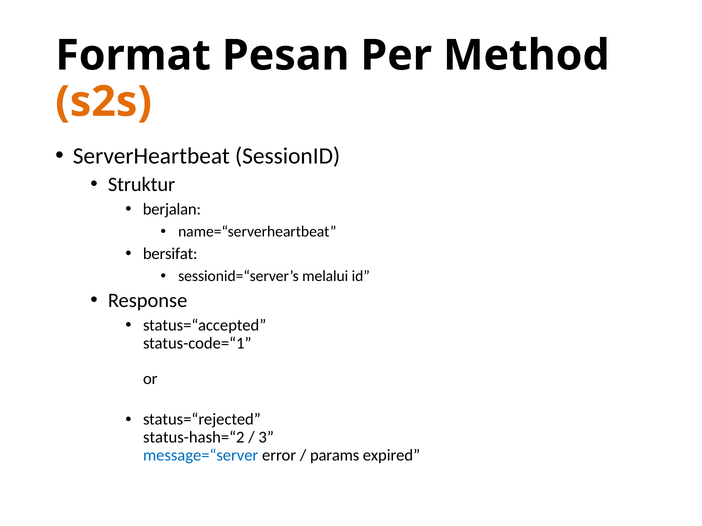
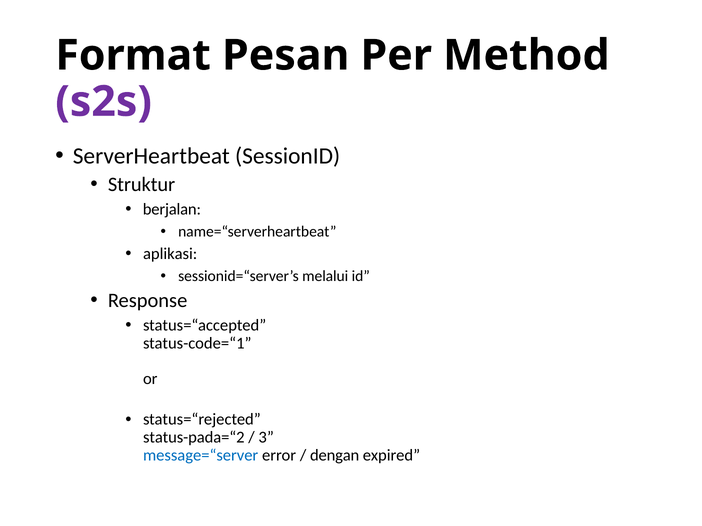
s2s colour: orange -> purple
bersifat: bersifat -> aplikasi
status-hash=“2: status-hash=“2 -> status-pada=“2
params: params -> dengan
